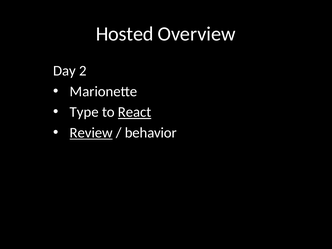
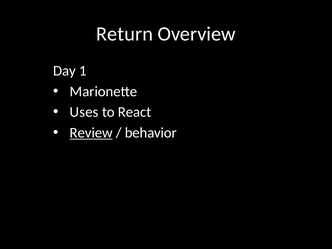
Hosted: Hosted -> Return
2: 2 -> 1
Type: Type -> Uses
React underline: present -> none
